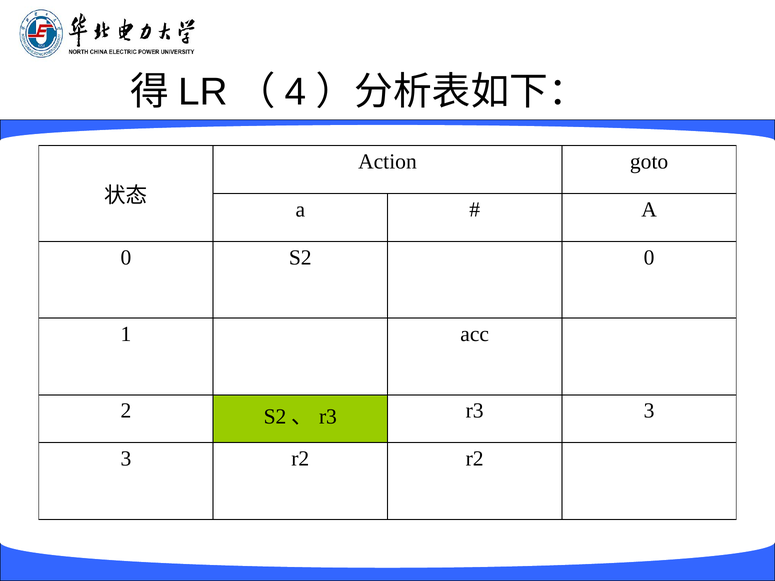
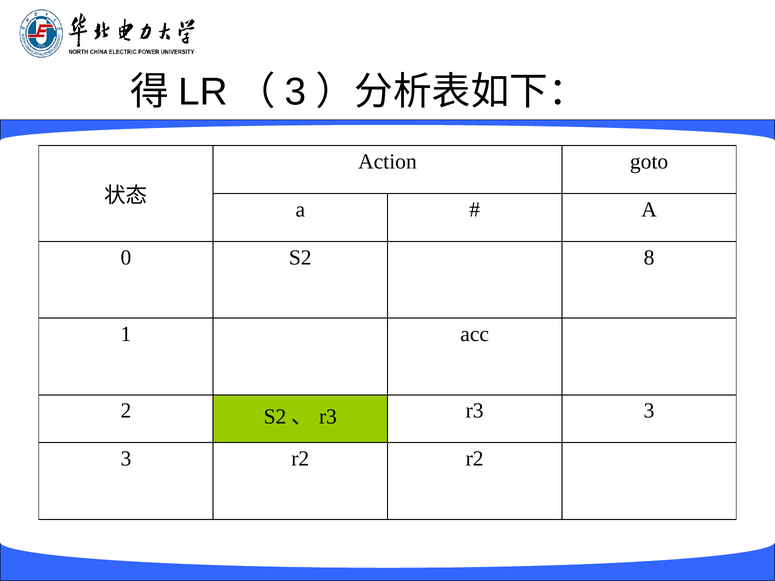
4 at (296, 92): 4 -> 3
S2 0: 0 -> 8
